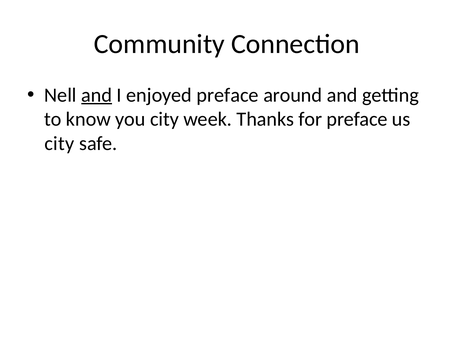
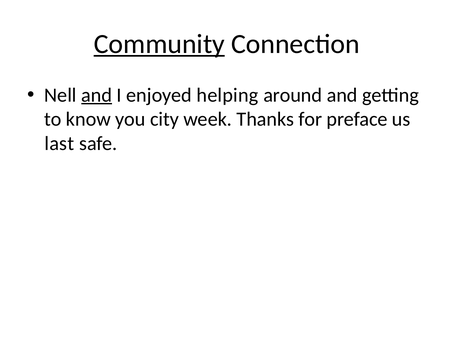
Community underline: none -> present
enjoyed preface: preface -> helping
city at (59, 144): city -> last
